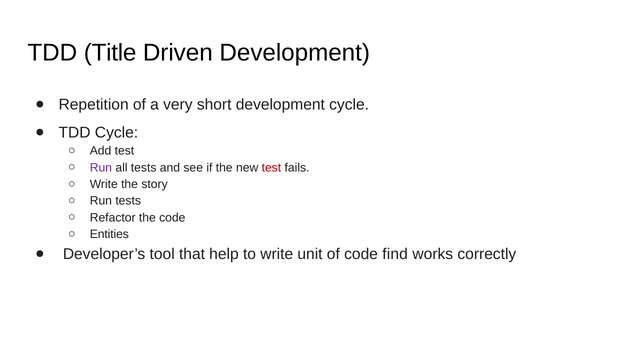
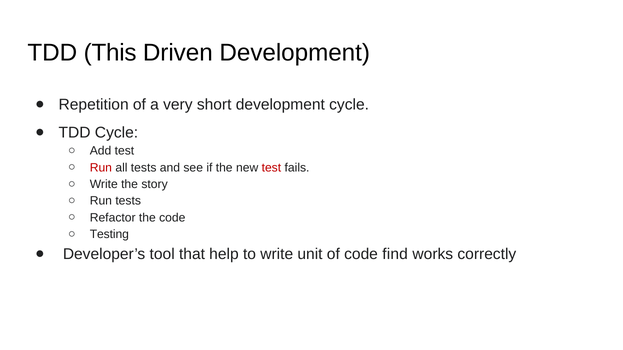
Title: Title -> This
Run at (101, 168) colour: purple -> red
Entities: Entities -> Testing
